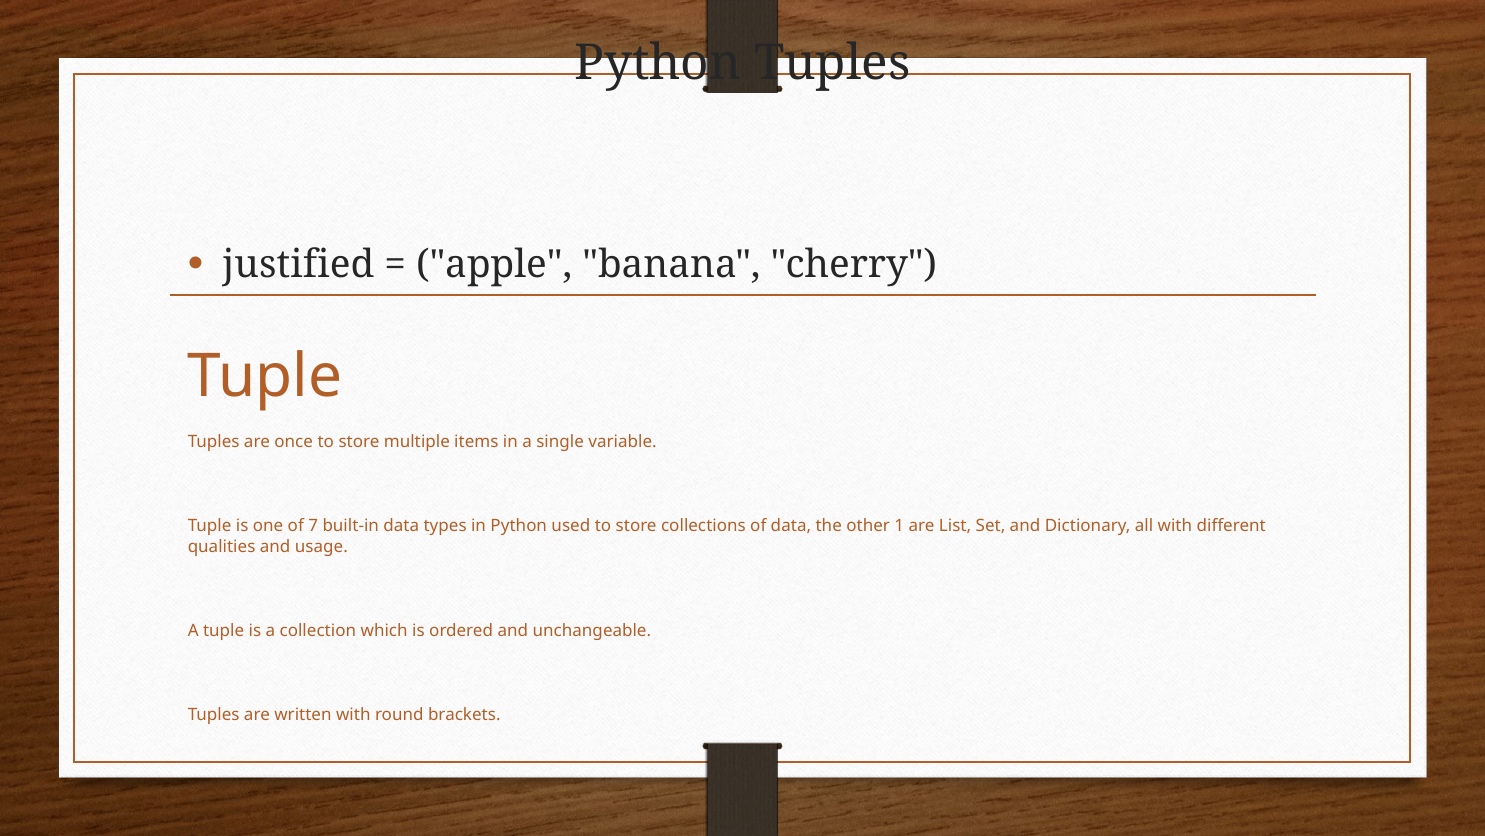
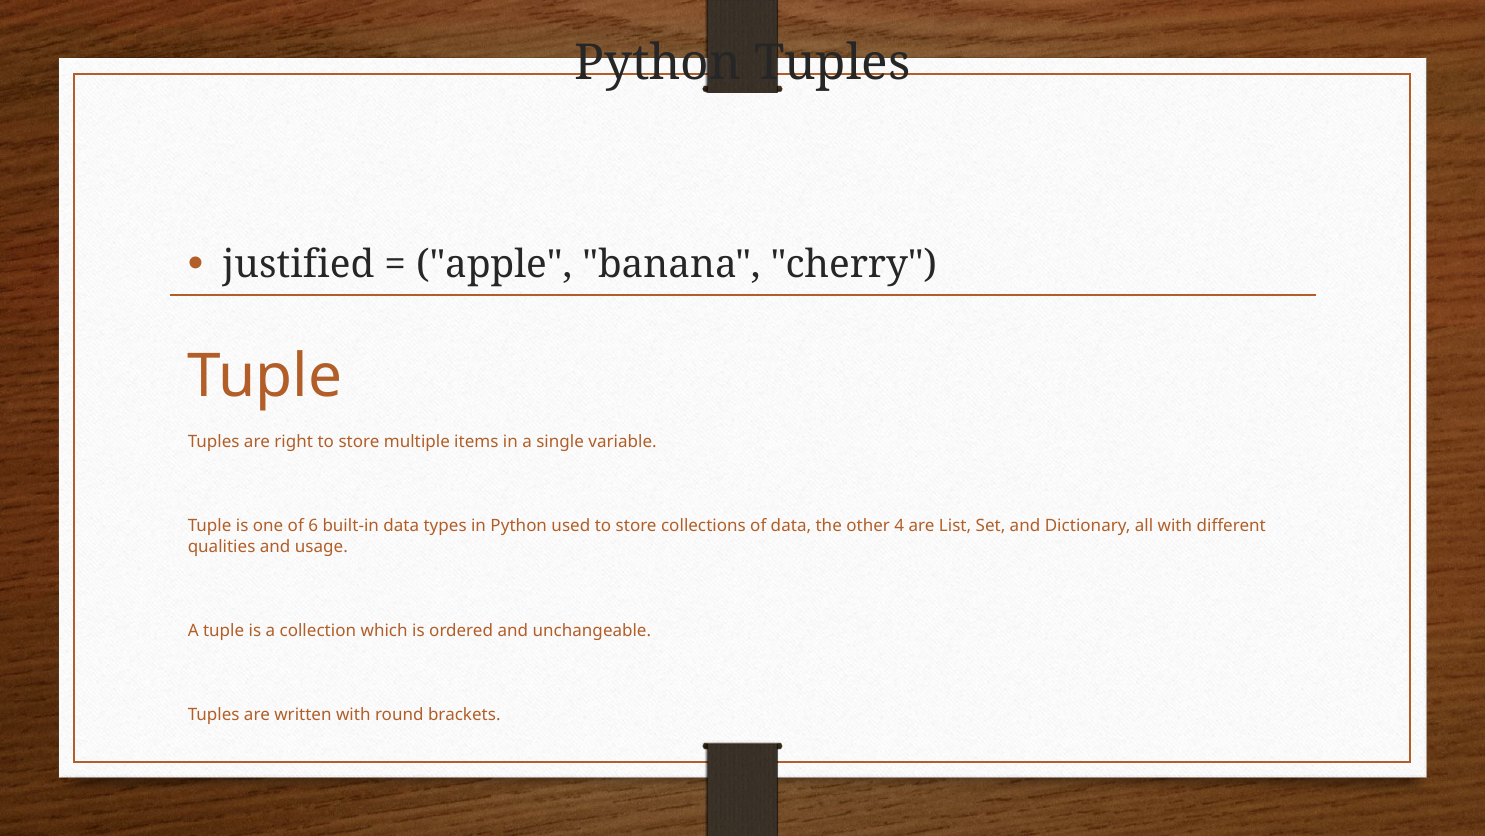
once: once -> right
7: 7 -> 6
1: 1 -> 4
